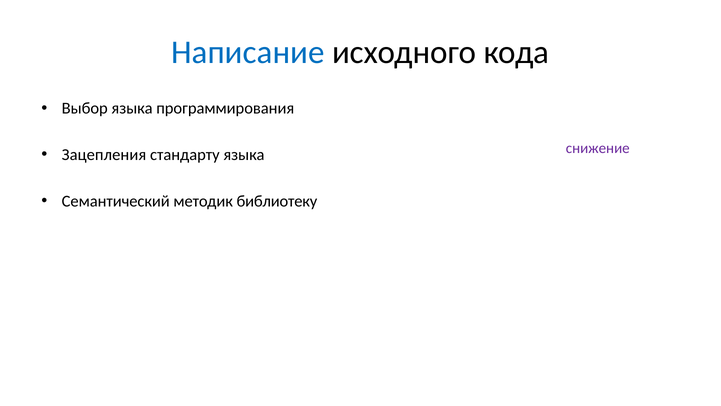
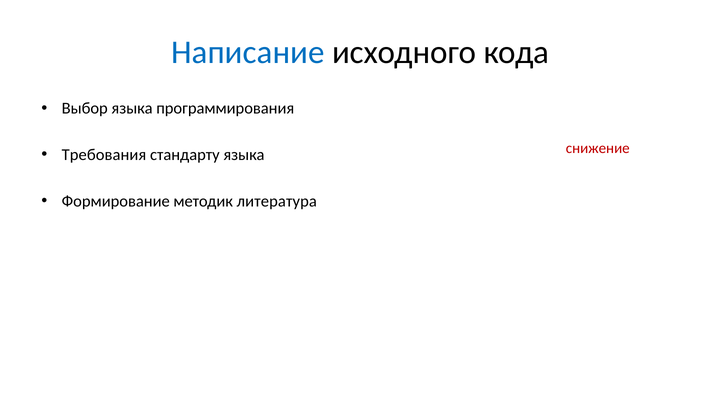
снижение colour: purple -> red
Зацепления at (104, 155): Зацепления -> Требования
Семантический: Семантический -> Формирование
библиотеку: библиотеку -> литература
